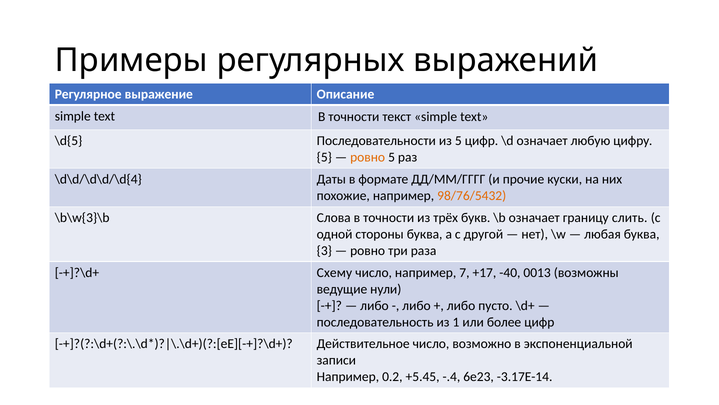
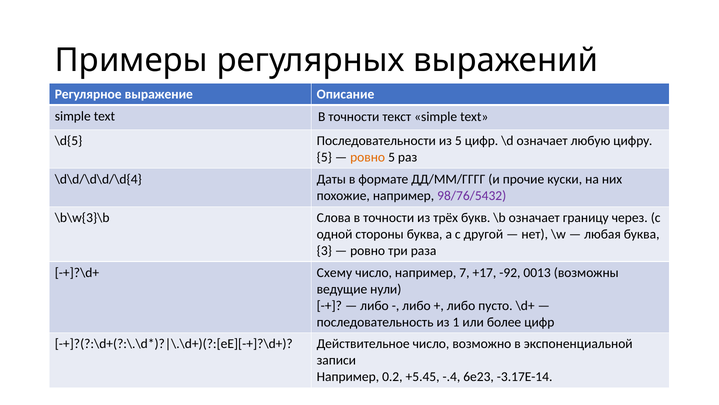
98/76/5432 colour: orange -> purple
слить: слить -> через
-40: -40 -> -92
